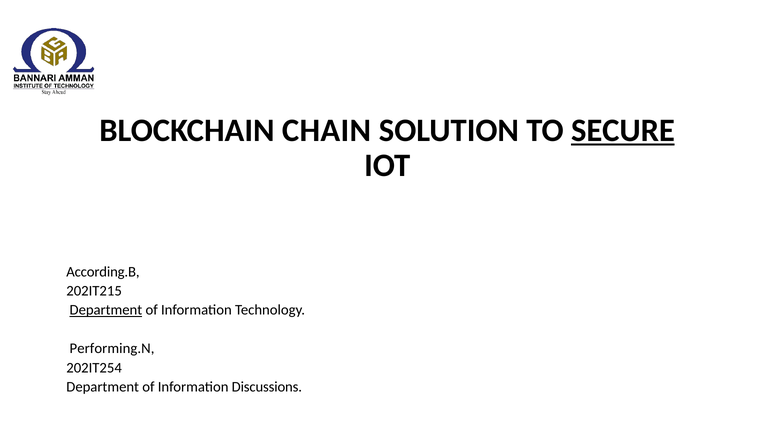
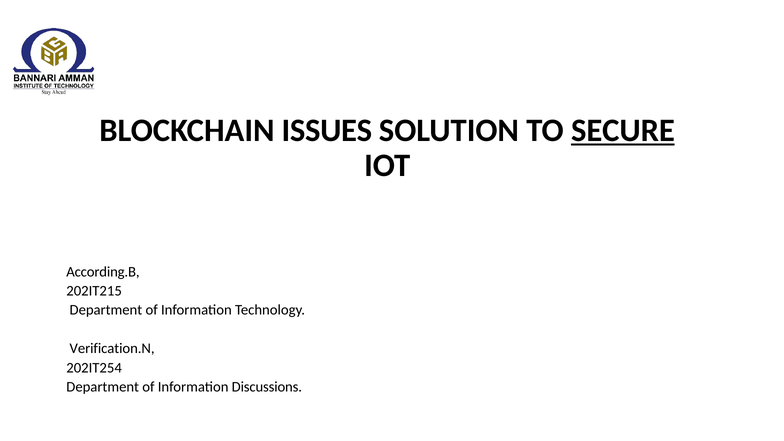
CHAIN: CHAIN -> ISSUES
Department at (106, 310) underline: present -> none
Performing.N: Performing.N -> Verification.N
